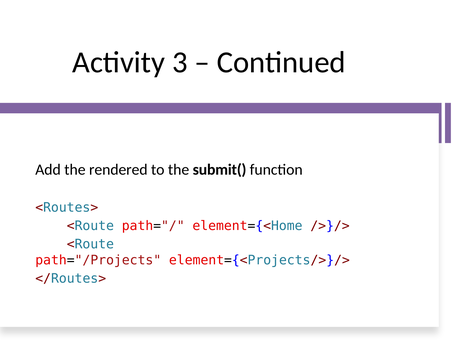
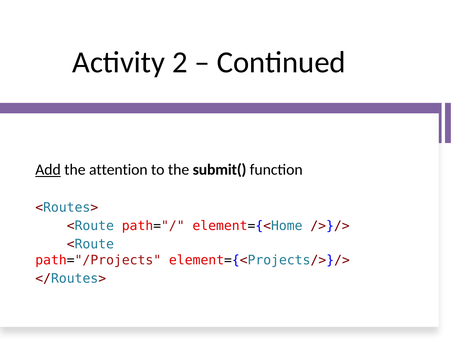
3: 3 -> 2
Add underline: none -> present
rendered: rendered -> attention
